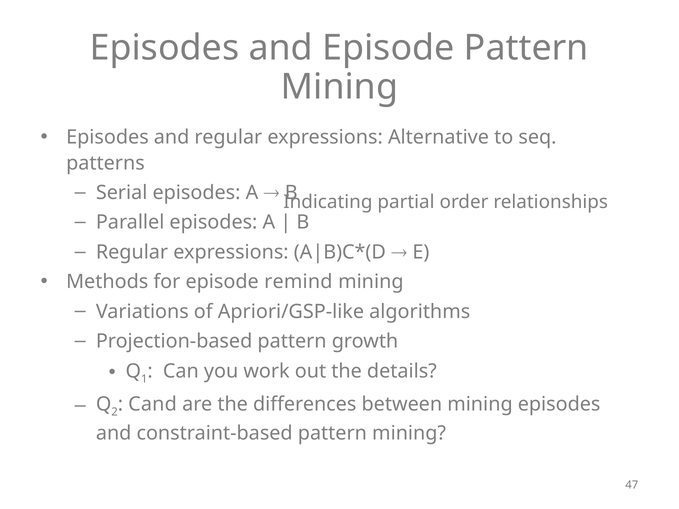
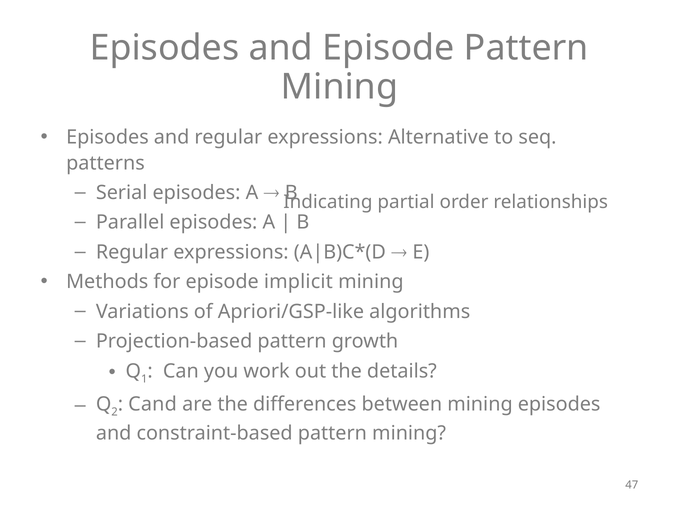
remind: remind -> implicit
